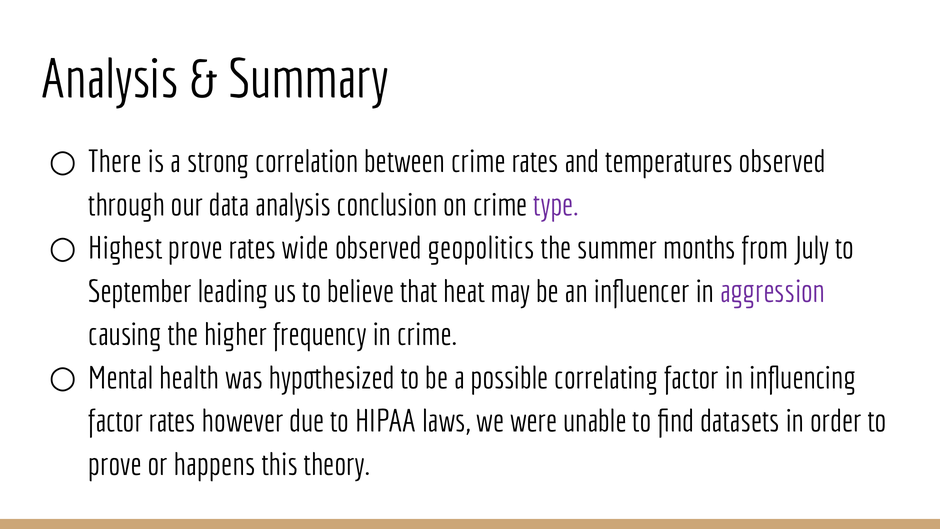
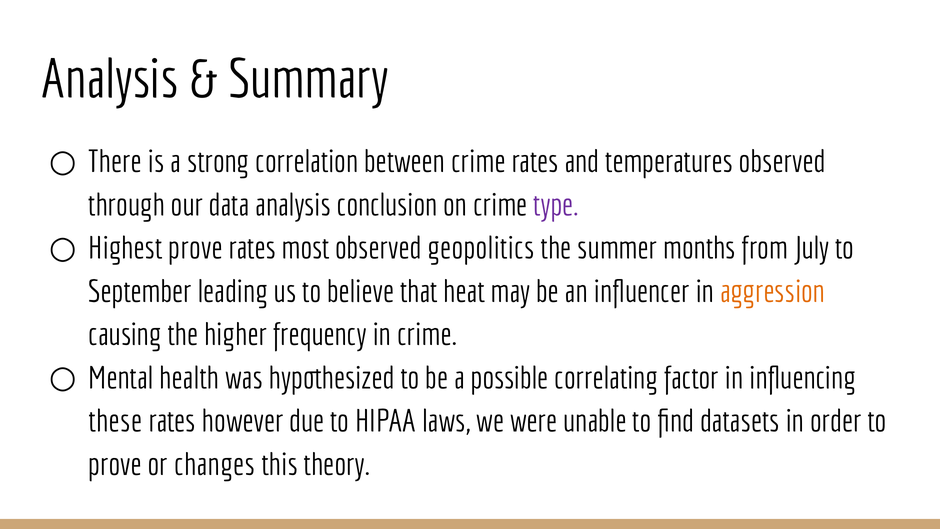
wide: wide -> most
aggression colour: purple -> orange
factor at (116, 421): factor -> these
happens: happens -> changes
